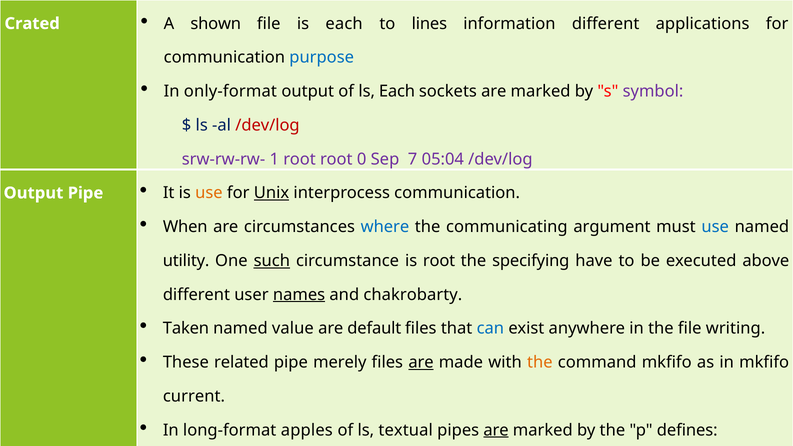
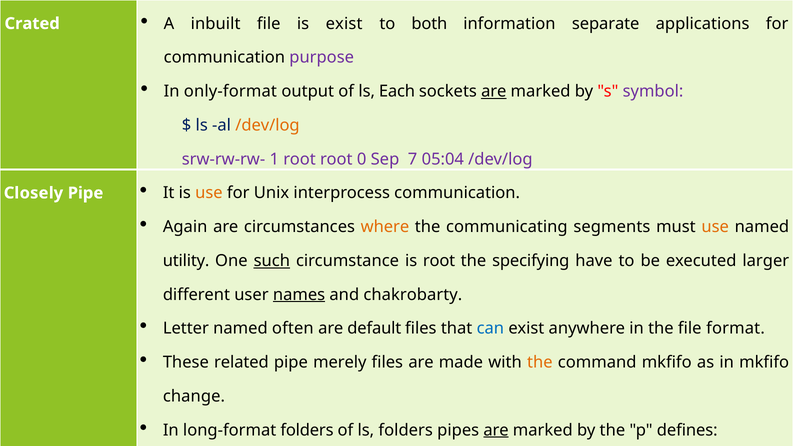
shown: shown -> inbuilt
is each: each -> exist
lines: lines -> both
information different: different -> separate
purpose colour: blue -> purple
are at (494, 91) underline: none -> present
/dev/log at (267, 125) colour: red -> orange
Output at (33, 193): Output -> Closely
Unix underline: present -> none
When: When -> Again
where colour: blue -> orange
argument: argument -> segments
use at (715, 227) colour: blue -> orange
above: above -> larger
Taken: Taken -> Letter
value: value -> often
writing: writing -> format
are at (421, 362) underline: present -> none
current: current -> change
long-format apples: apples -> folders
ls textual: textual -> folders
